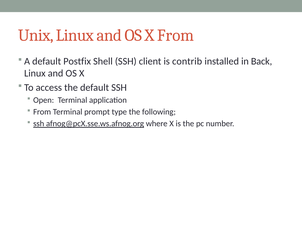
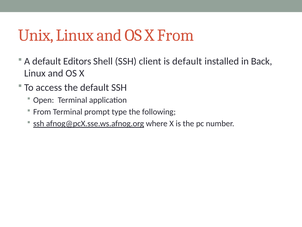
Postfix: Postfix -> Editors
is contrib: contrib -> default
